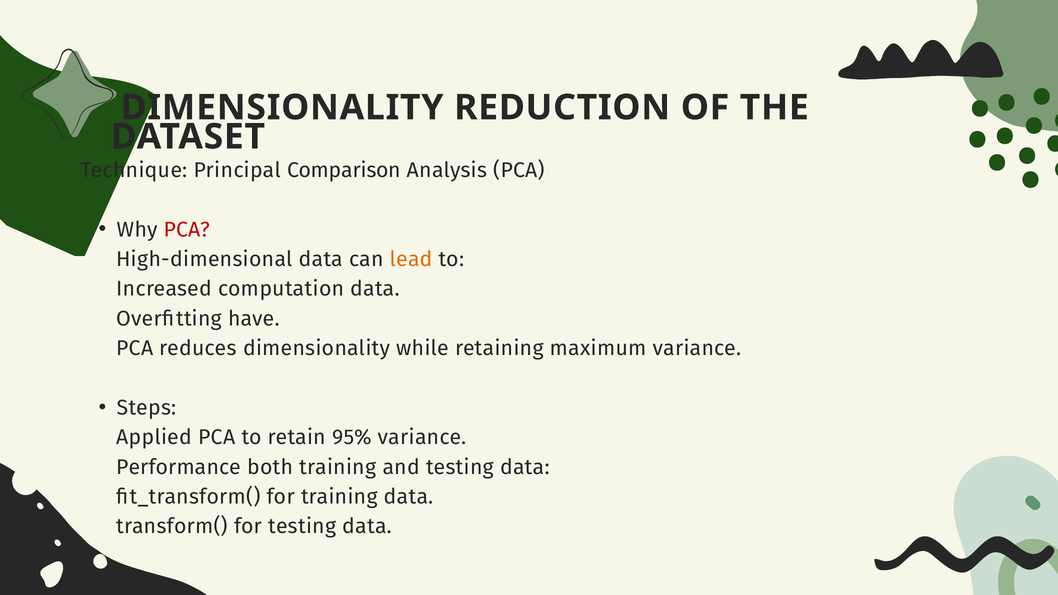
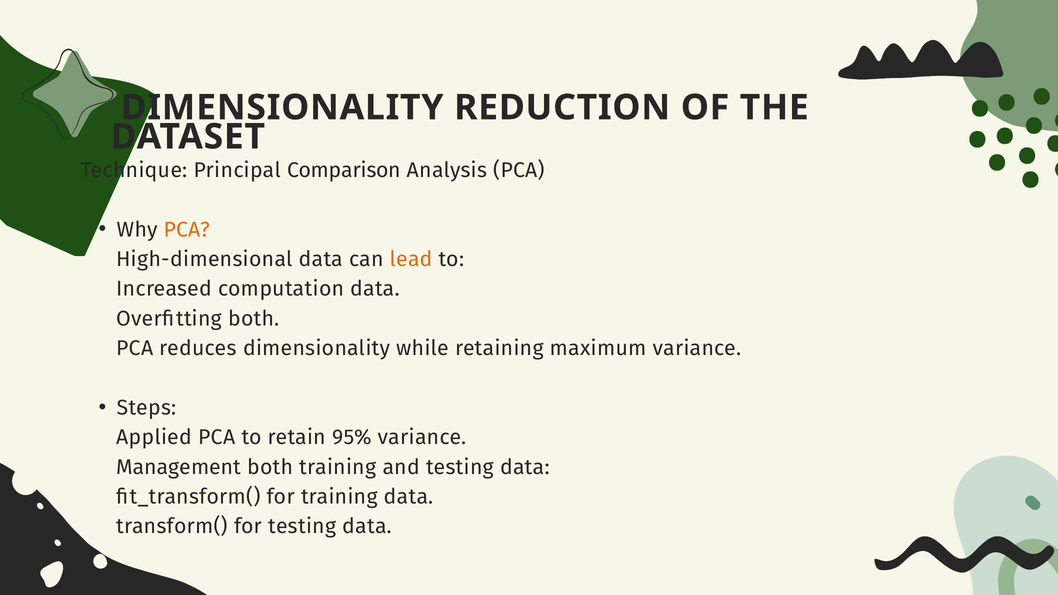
PCA at (187, 230) colour: red -> orange
Overfitting have: have -> both
Performance: Performance -> Management
